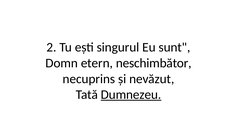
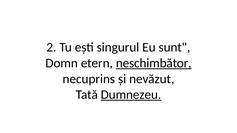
neschimbător underline: none -> present
